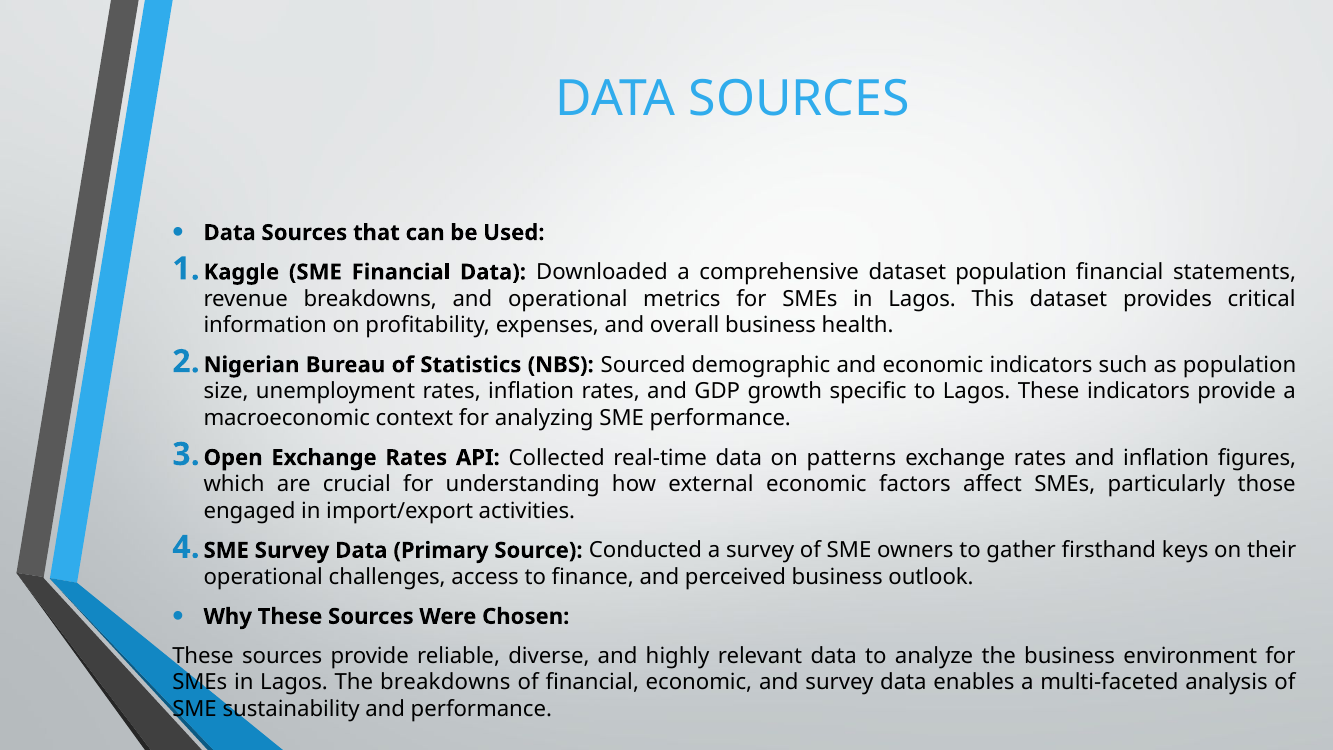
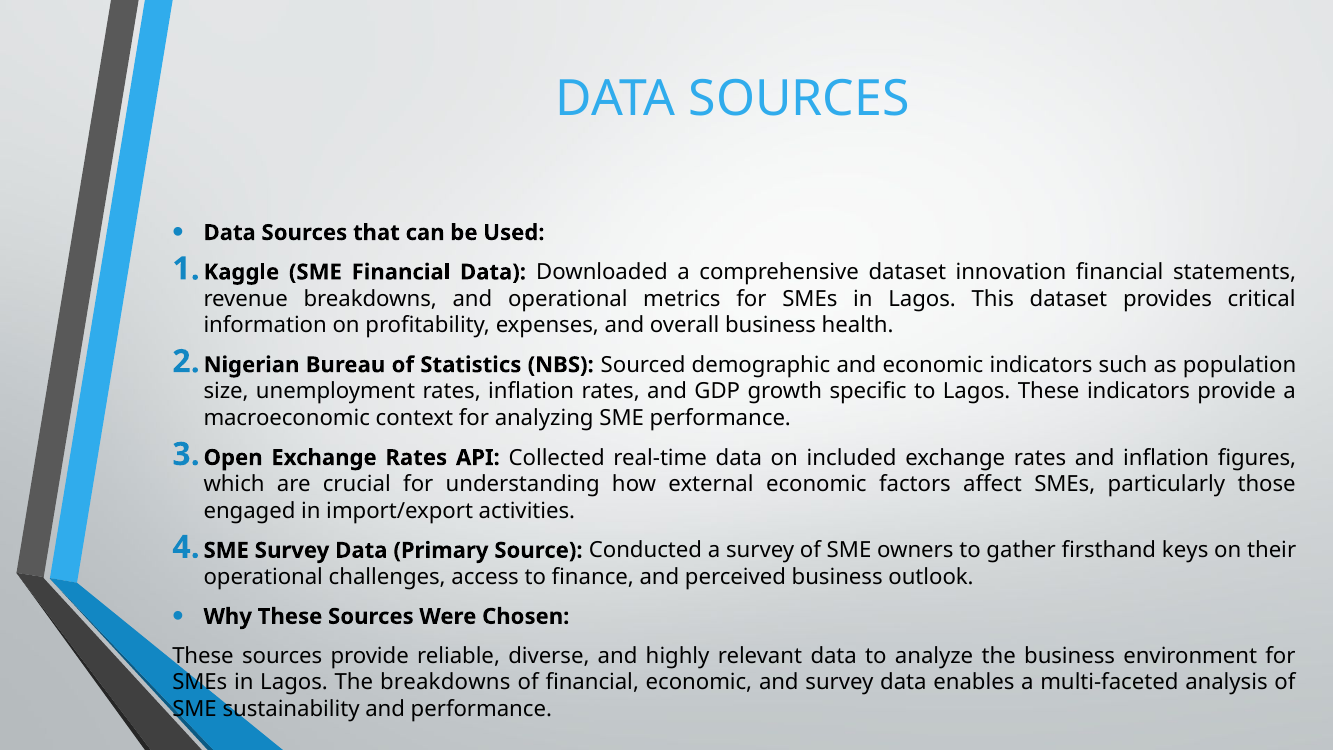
dataset population: population -> innovation
patterns: patterns -> included
